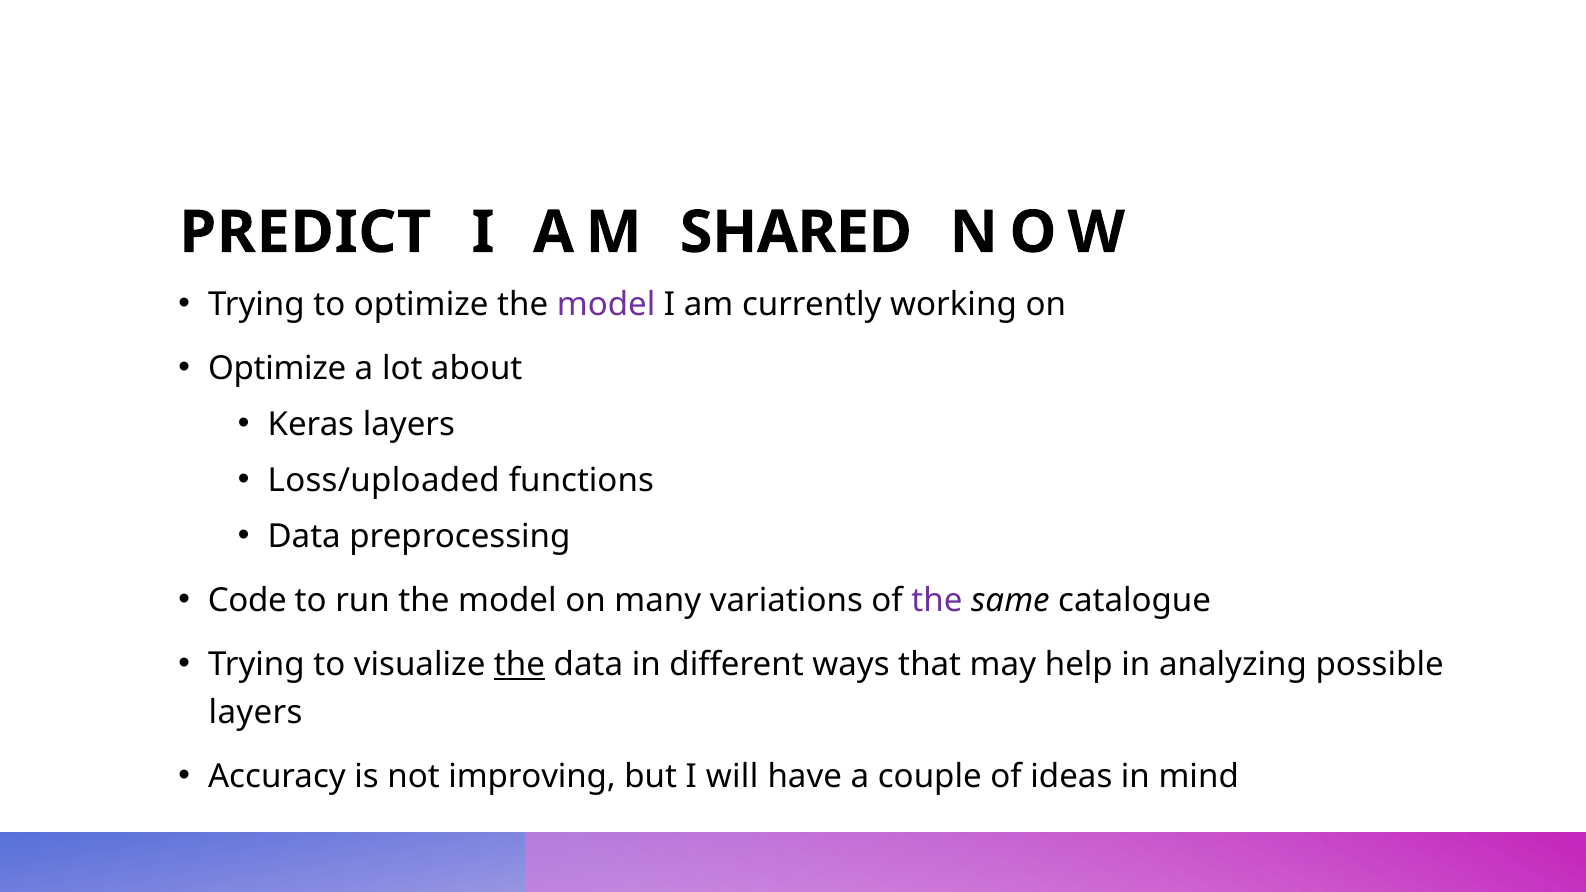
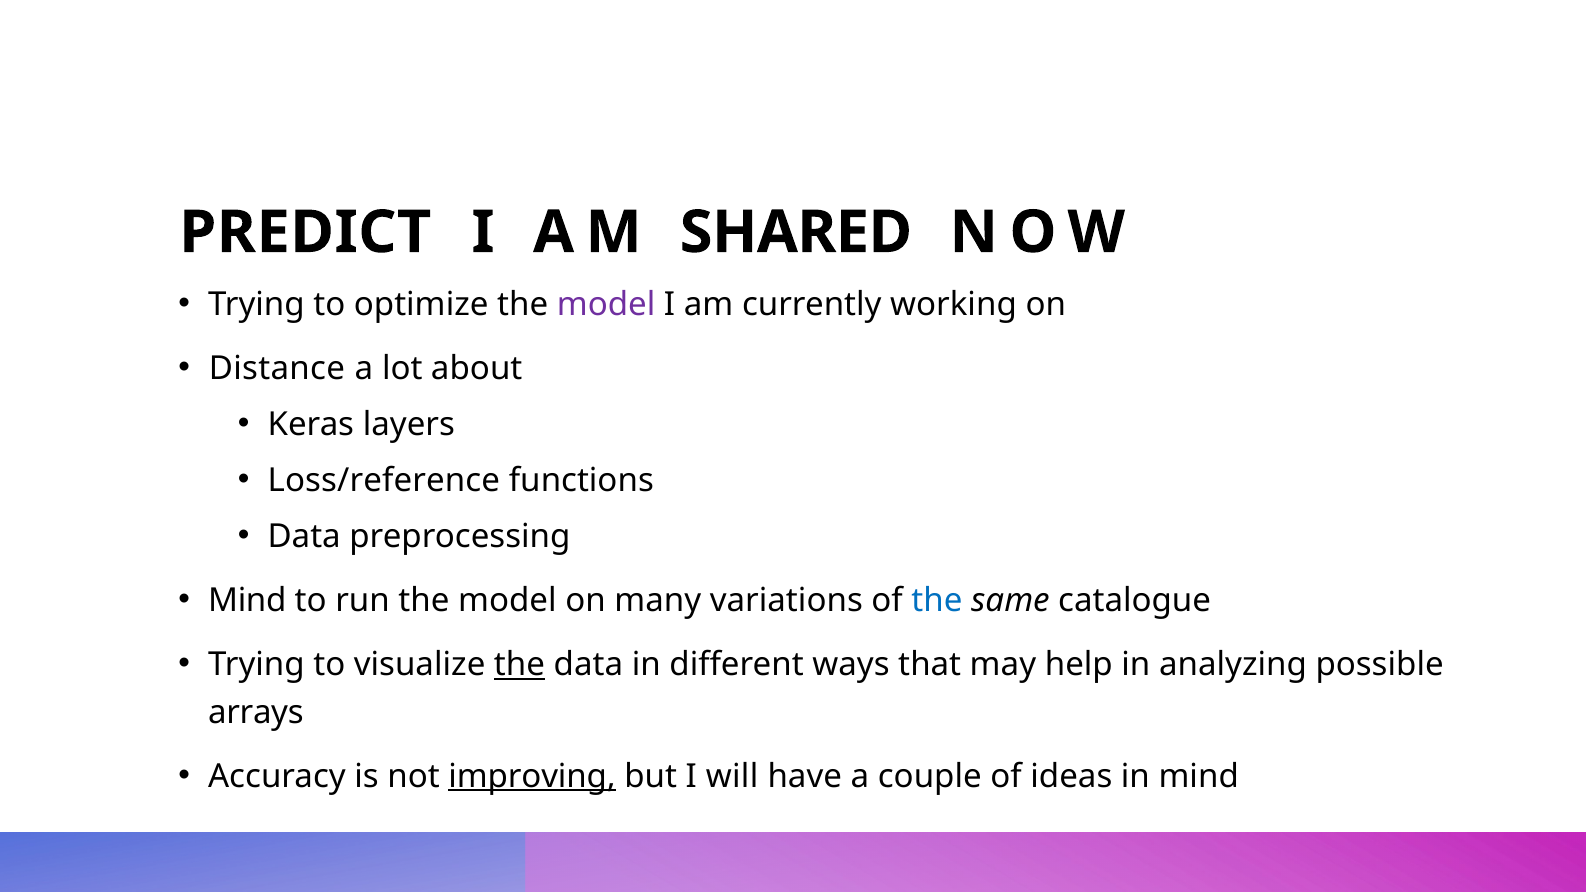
Optimize at (277, 369): Optimize -> Distance
Loss/uploaded: Loss/uploaded -> Loss/reference
Code at (247, 601): Code -> Mind
the at (937, 601) colour: purple -> blue
layers at (256, 712): layers -> arrays
improving underline: none -> present
